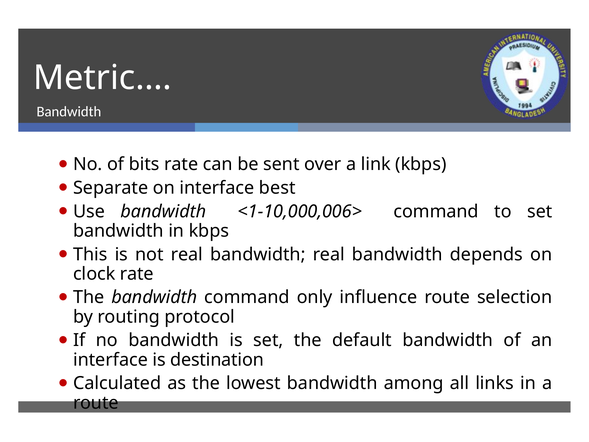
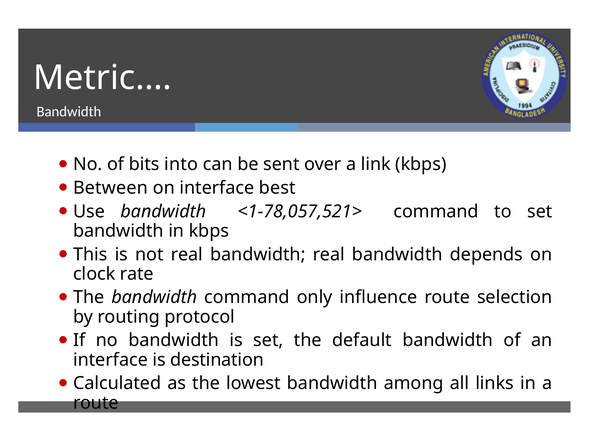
bits rate: rate -> into
Separate: Separate -> Between
<1-10,000,006>: <1-10,000,006> -> <1-78,057,521>
